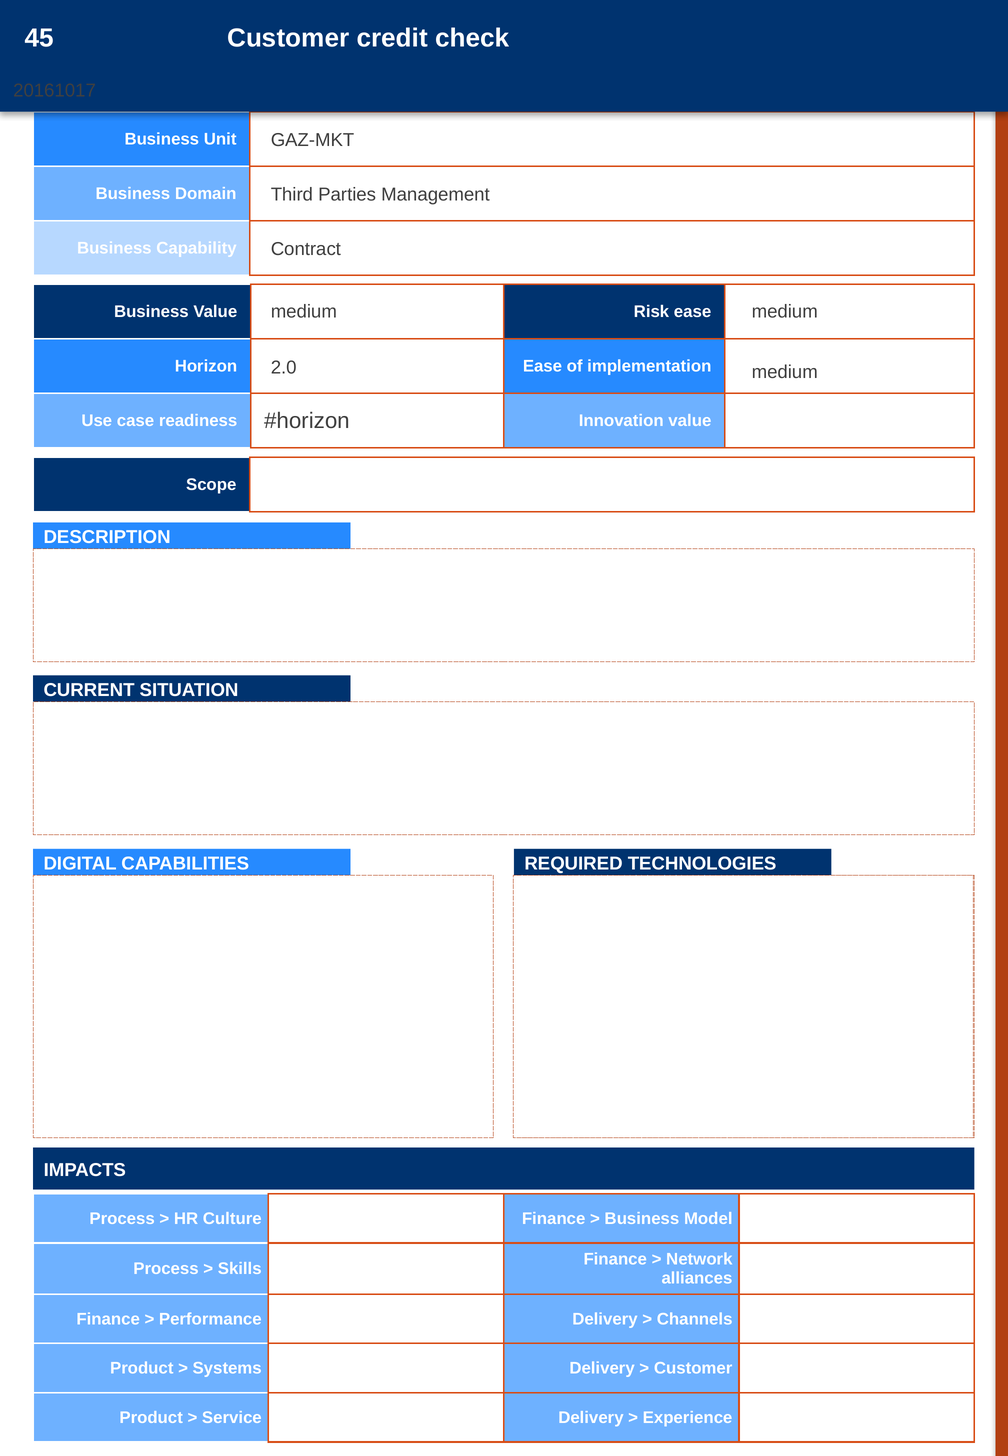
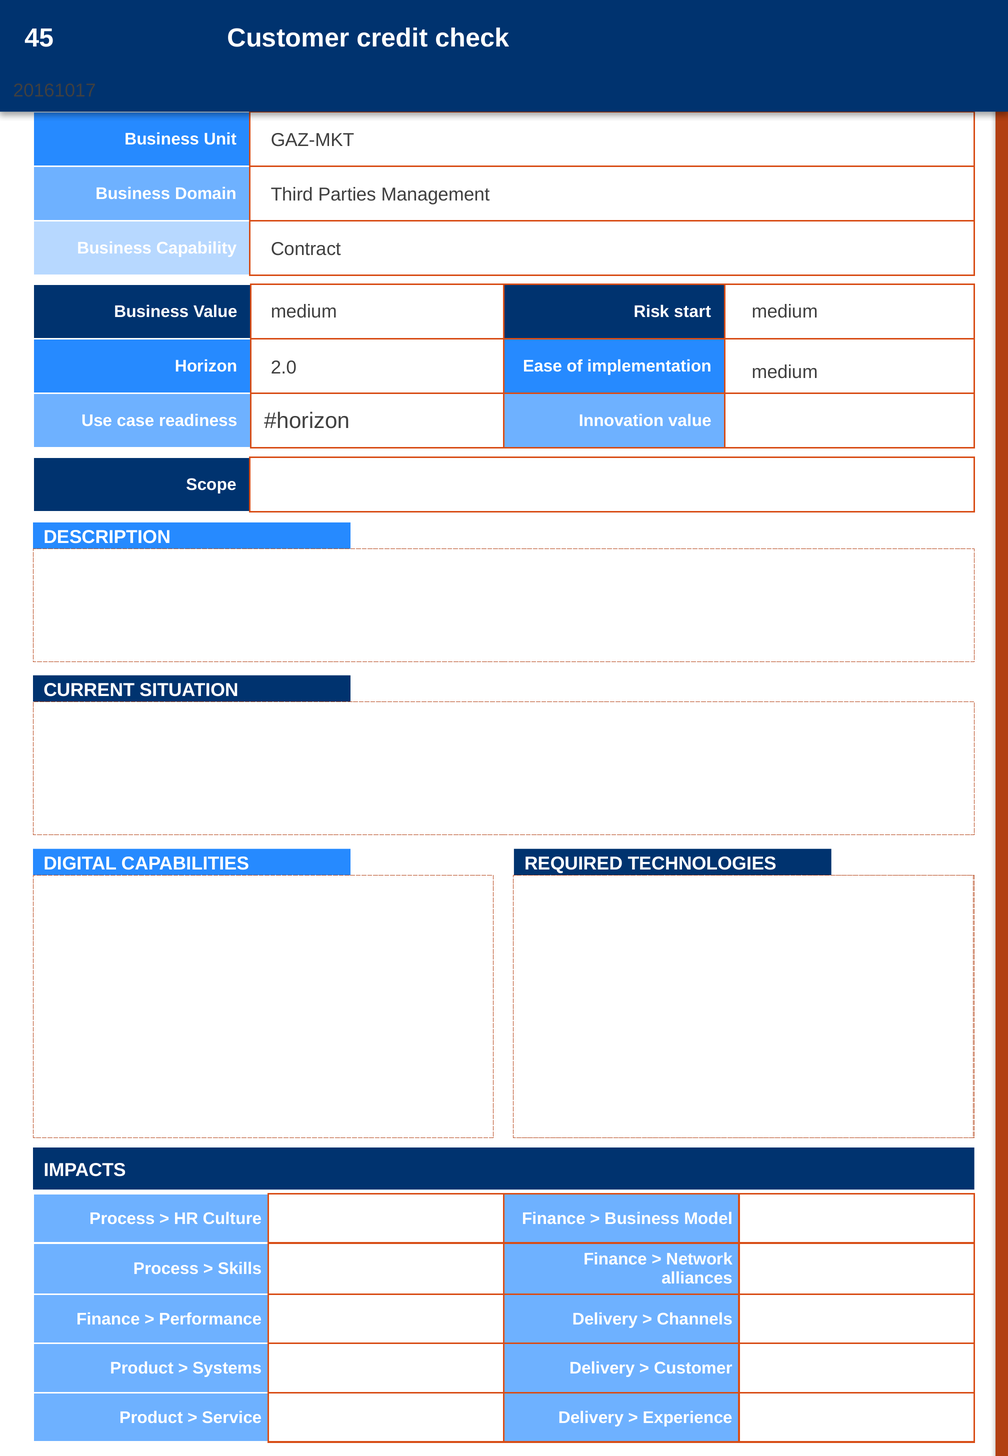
Risk ease: ease -> start
